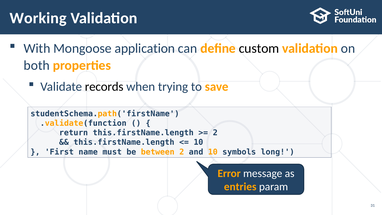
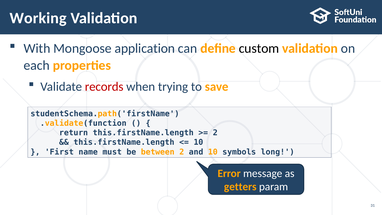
both: both -> each
records colour: black -> red
entries: entries -> getters
